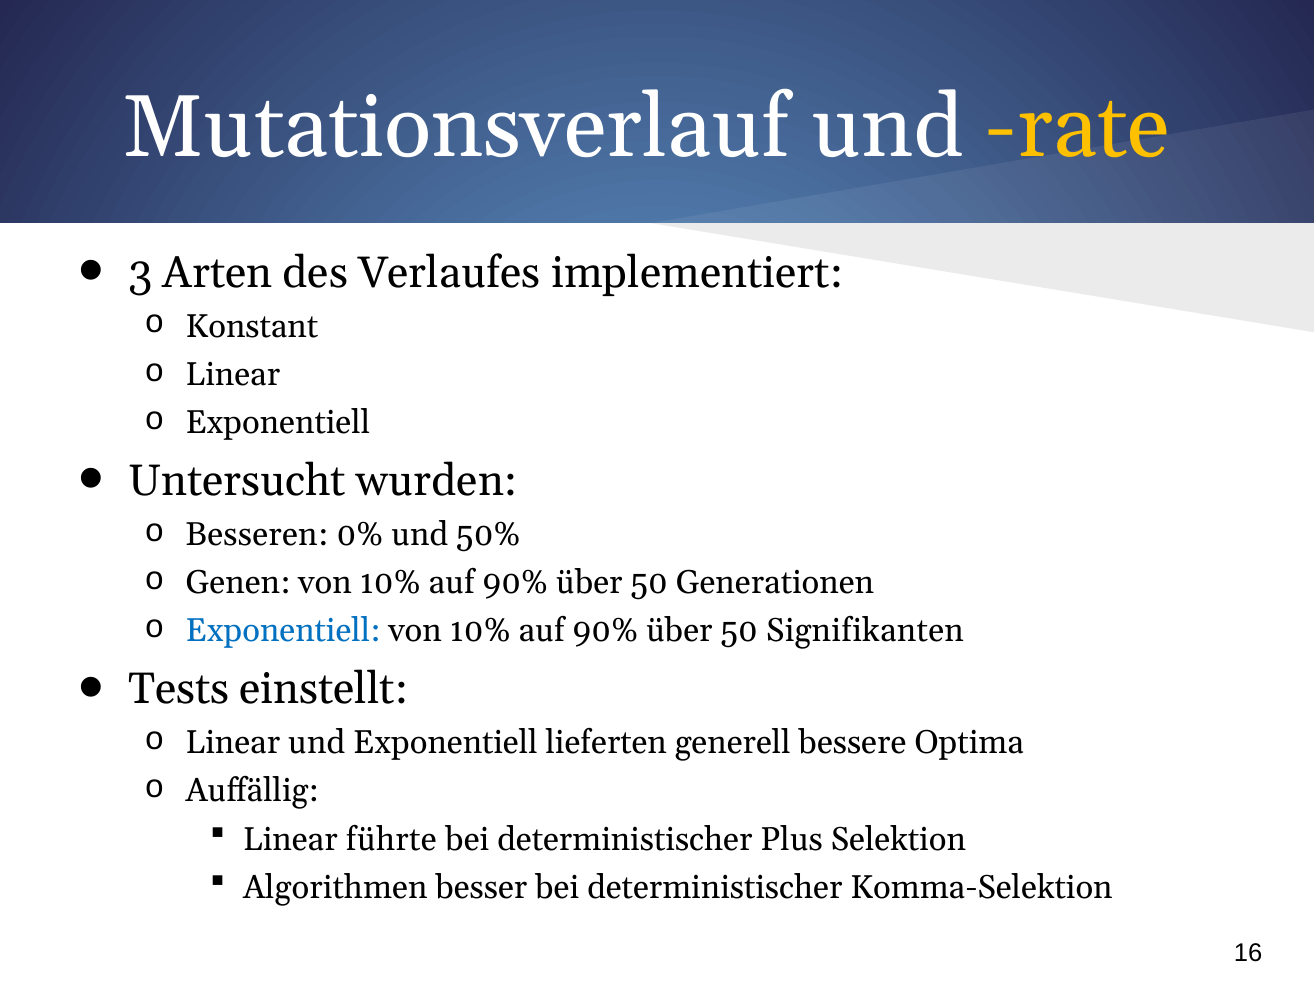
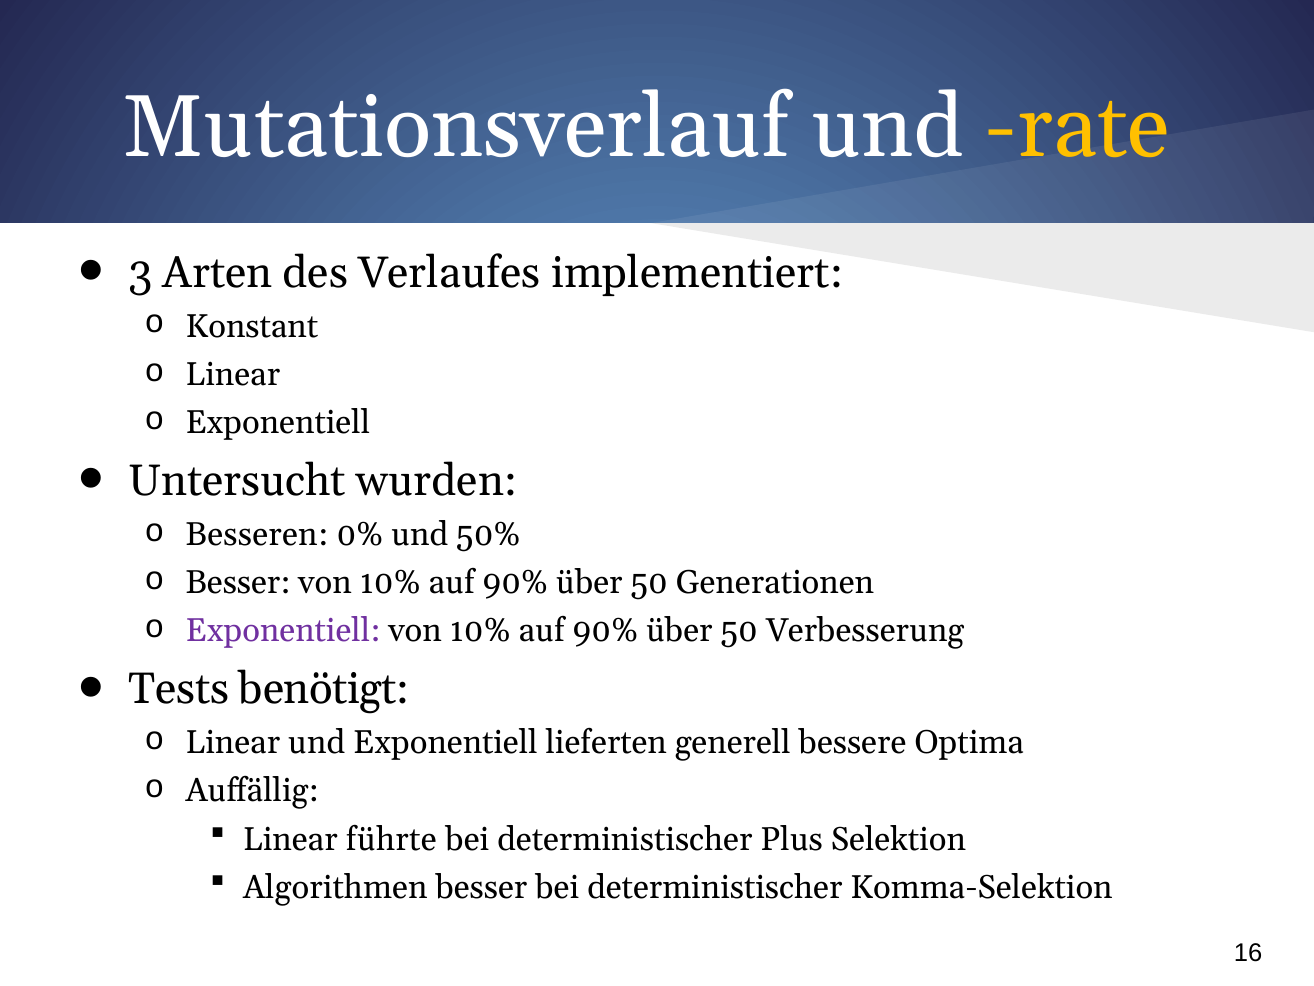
Genen at (238, 583): Genen -> Besser
Exponentiell at (283, 631) colour: blue -> purple
Signifikanten: Signifikanten -> Verbesserung
einstellt: einstellt -> benötigt
